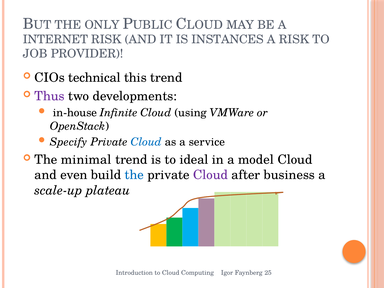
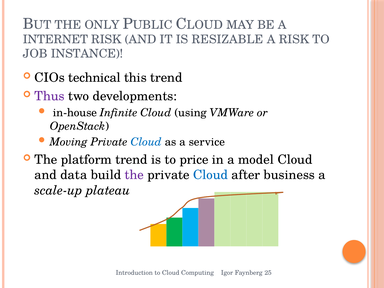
INSTANCES: INSTANCES -> RESIZABLE
PROVIDER: PROVIDER -> INSTANCE
Specify: Specify -> Moving
minimal: minimal -> platform
ideal: ideal -> price
even: even -> data
the at (134, 175) colour: blue -> purple
Cloud at (211, 175) colour: purple -> blue
